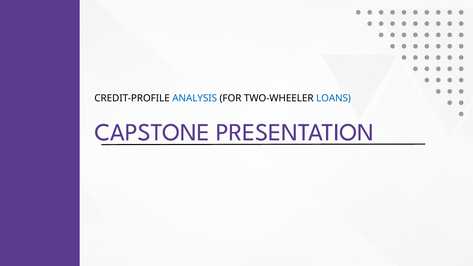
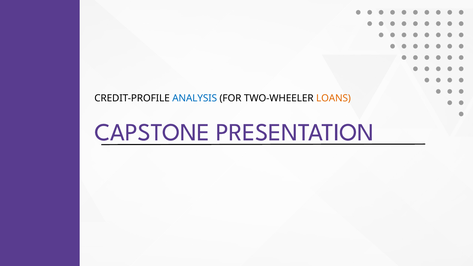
LOANS colour: blue -> orange
